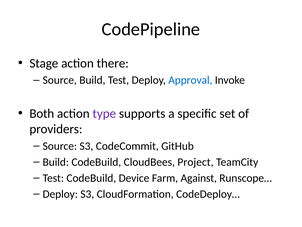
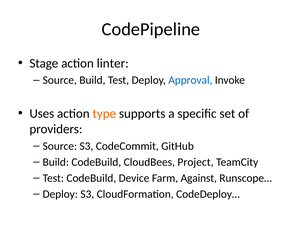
there: there -> linter
Both: Both -> Uses
type colour: purple -> orange
